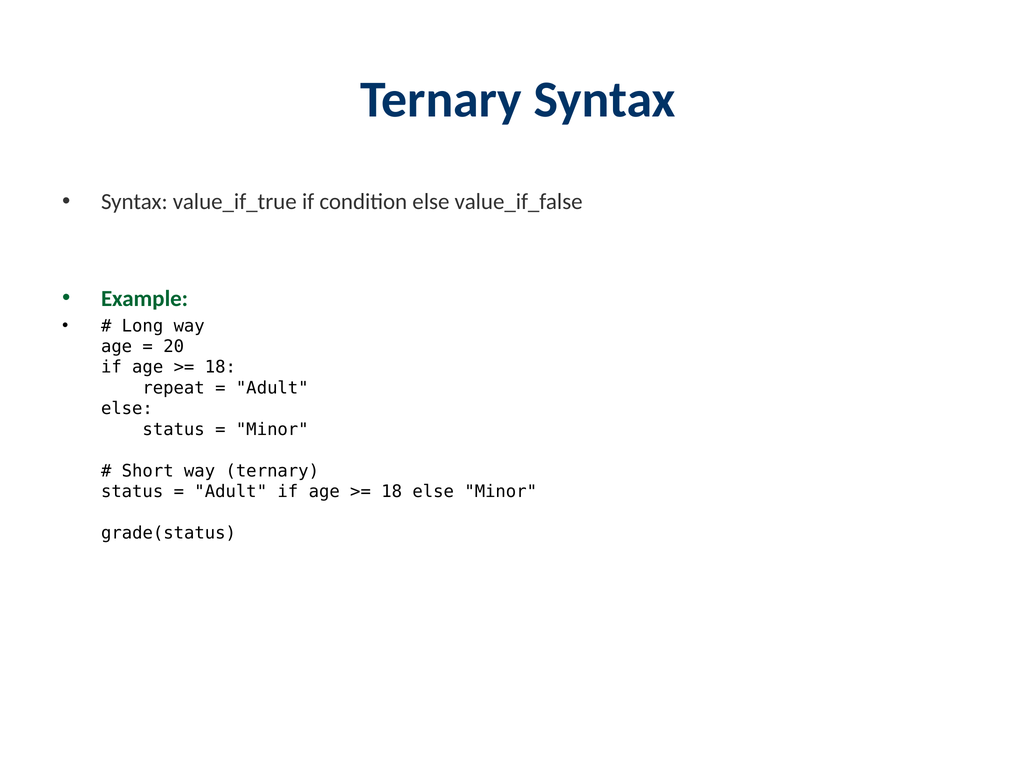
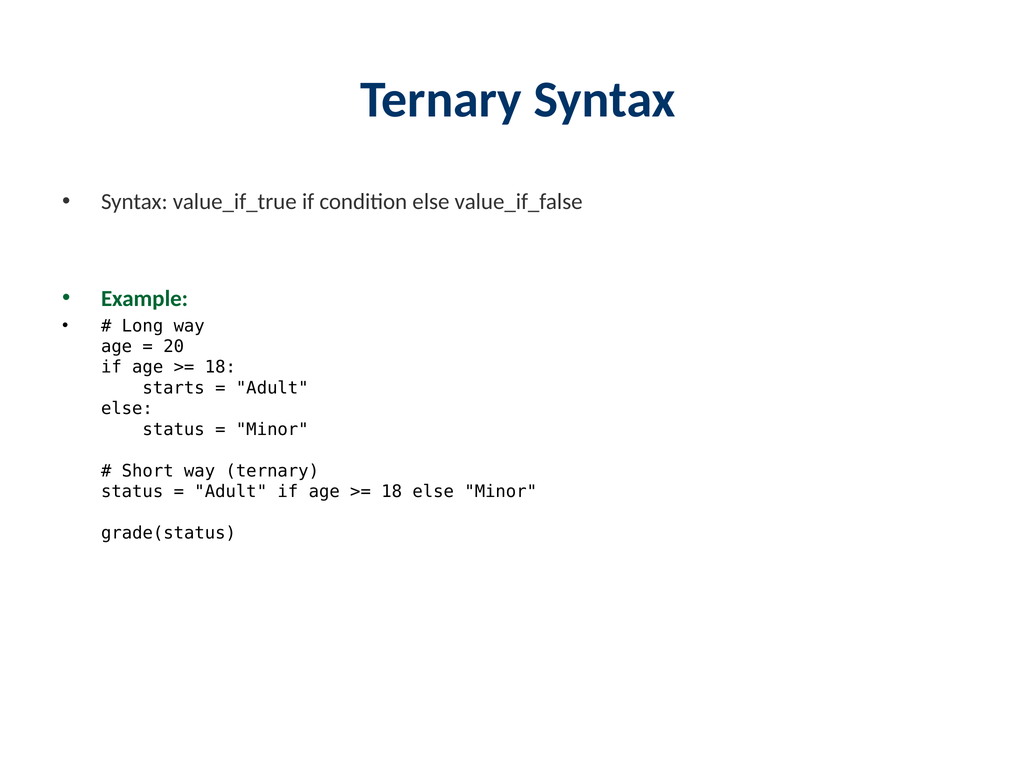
repeat: repeat -> starts
